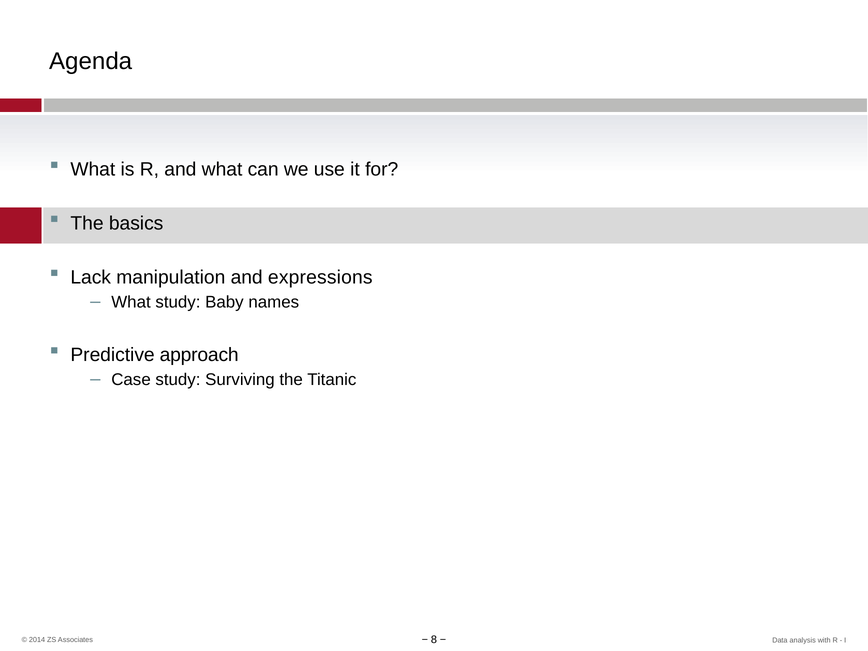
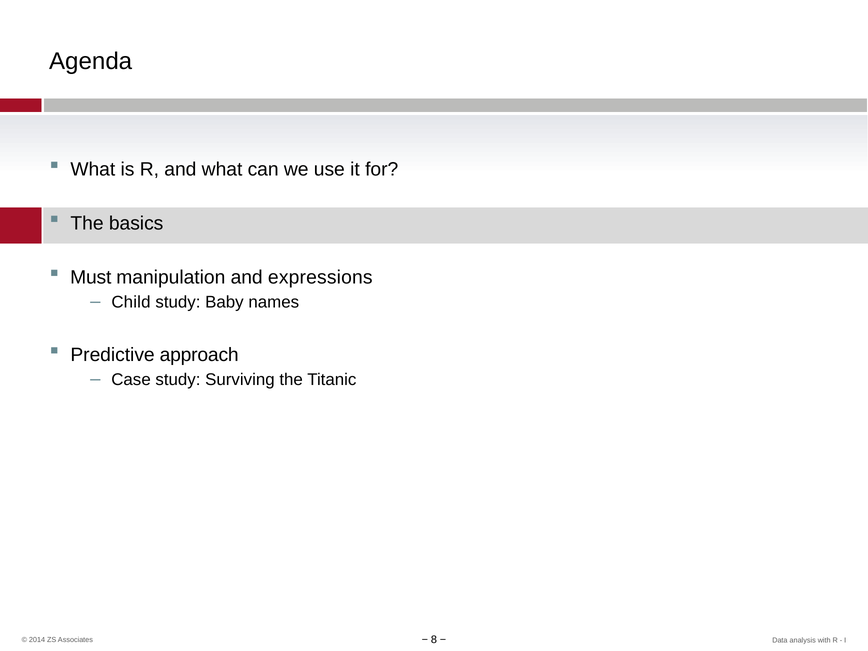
Lack: Lack -> Must
What at (131, 302): What -> Child
